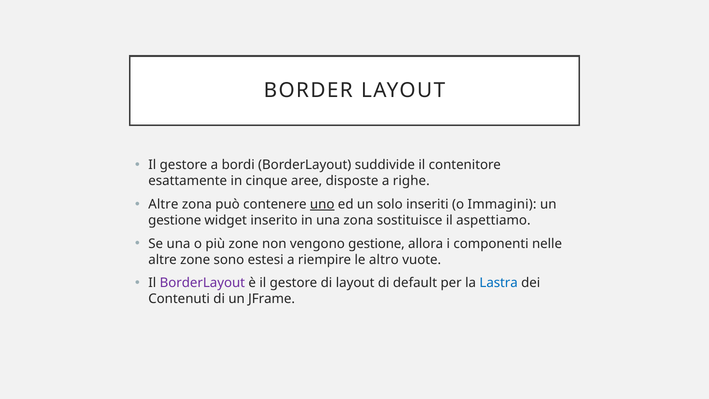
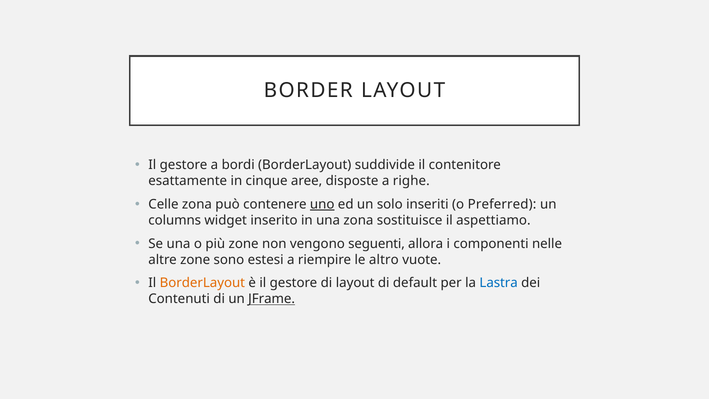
Altre at (163, 204): Altre -> Celle
Immagini: Immagini -> Preferred
gestione at (175, 220): gestione -> columns
vengono gestione: gestione -> seguenti
BorderLayout at (202, 283) colour: purple -> orange
JFrame underline: none -> present
